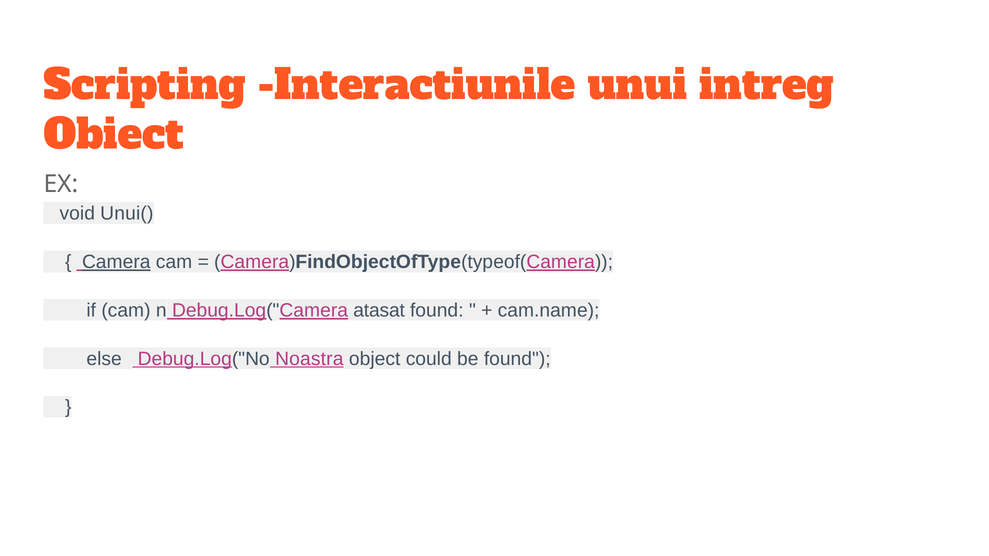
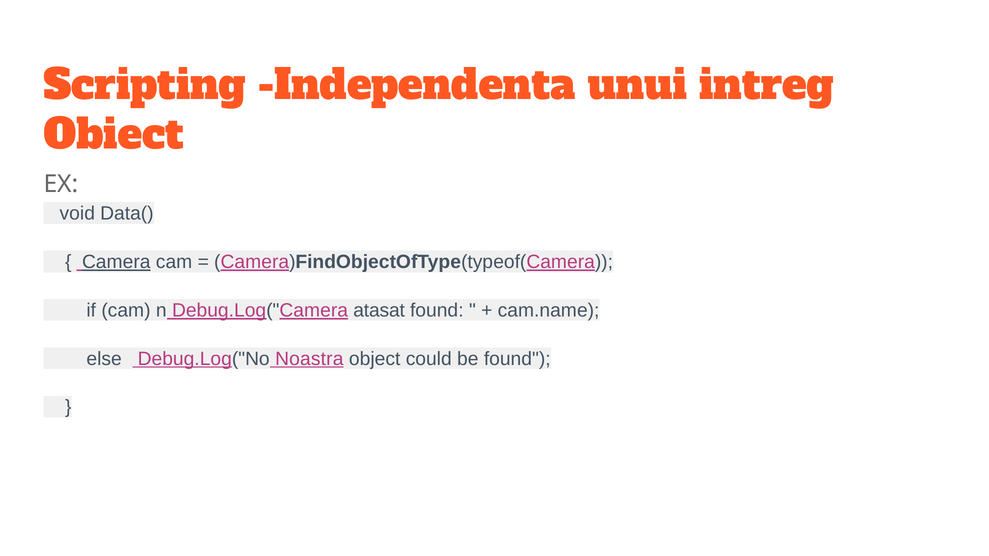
Interactiunile: Interactiunile -> Independenta
Unui(: Unui( -> Data(
